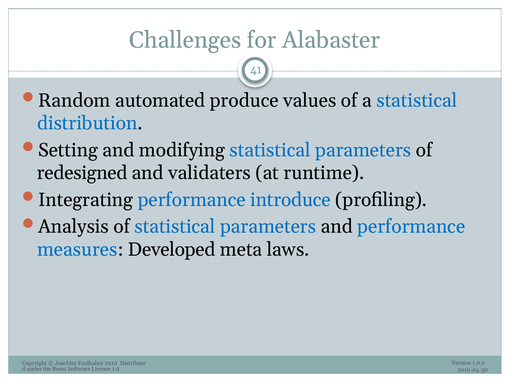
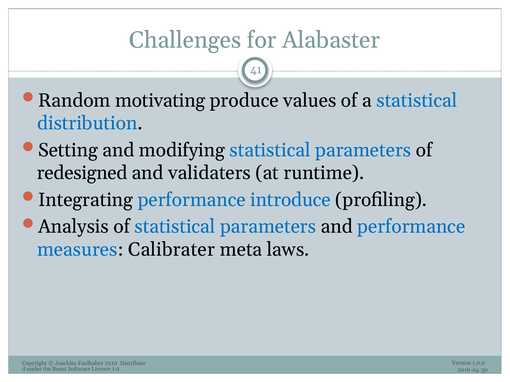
automated: automated -> motivating
Developed: Developed -> Calibrater
